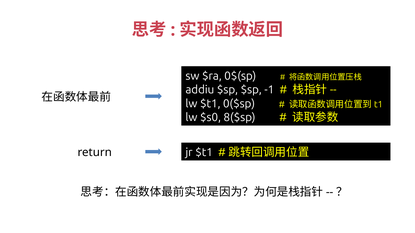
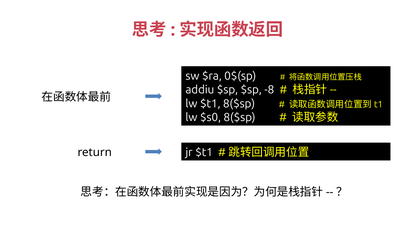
-1: -1 -> -8
$t1 0($sp: 0($sp -> 8($sp
